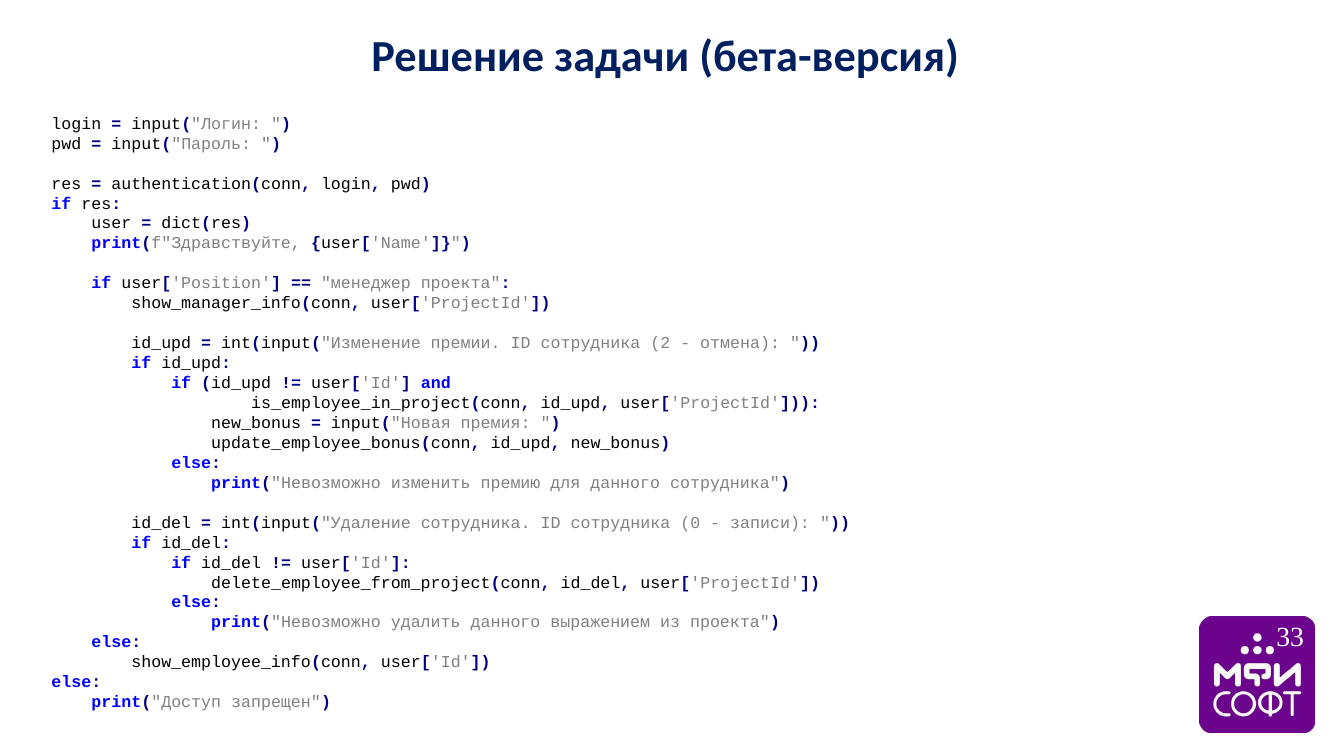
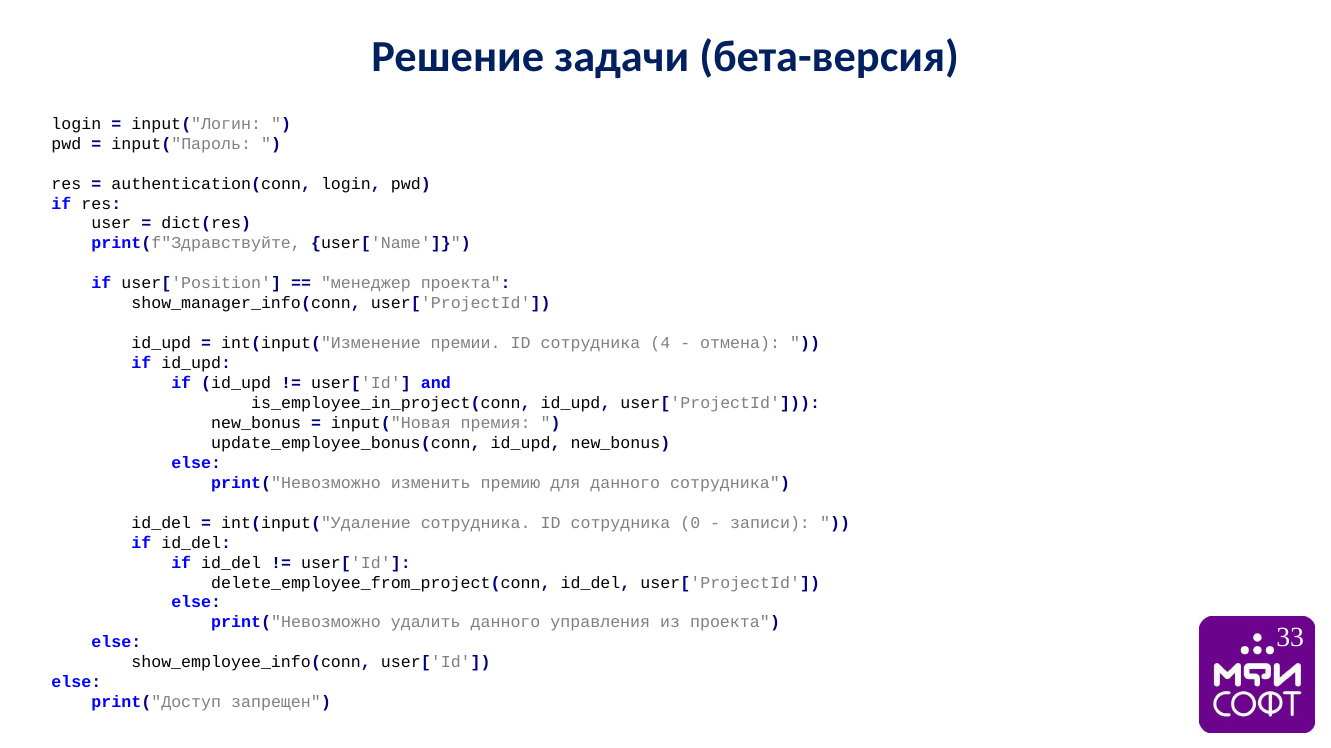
2: 2 -> 4
выражением: выражением -> управления
